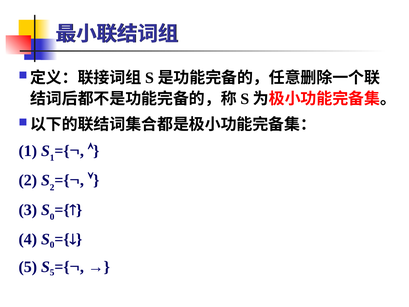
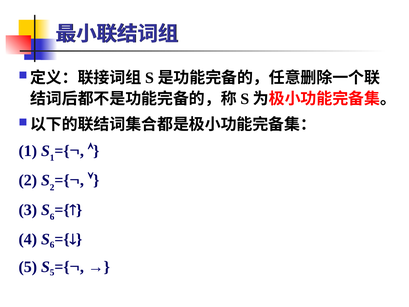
0 at (52, 217): 0 -> 6
0 at (52, 244): 0 -> 6
